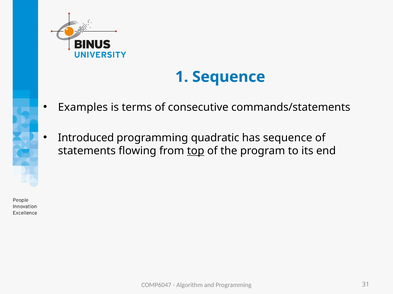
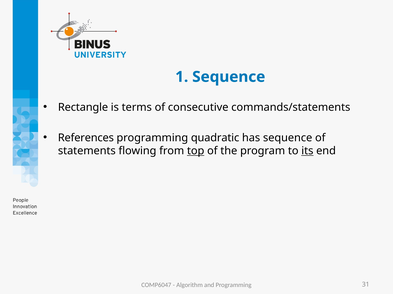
Examples: Examples -> Rectangle
Introduced: Introduced -> References
its underline: none -> present
